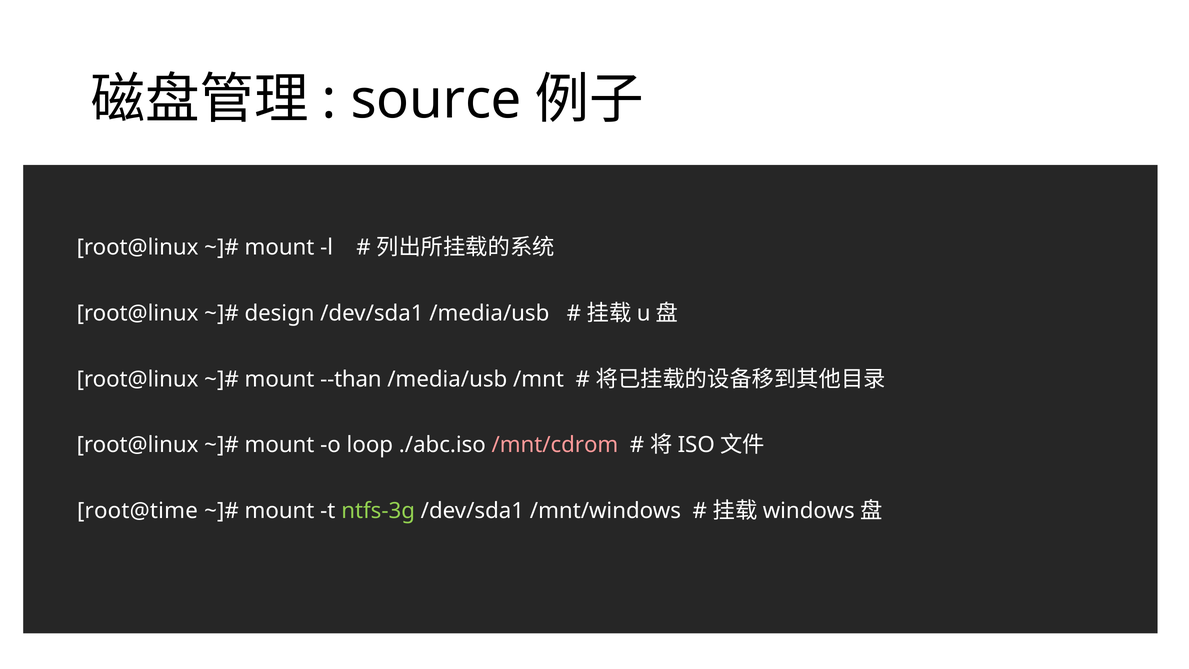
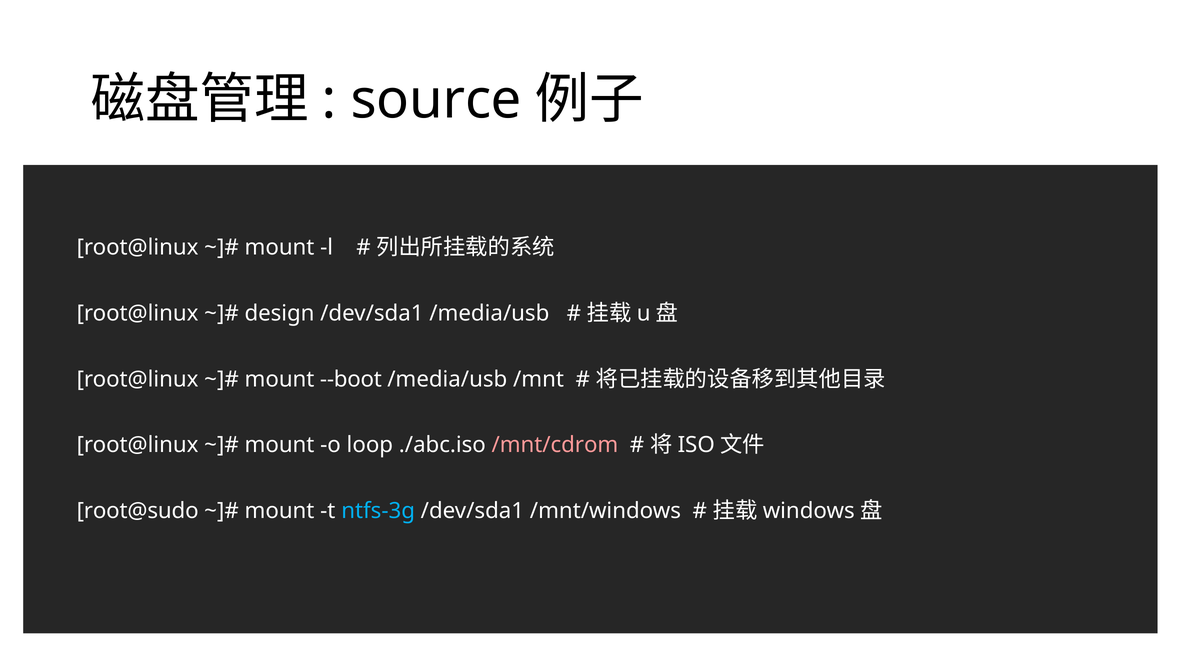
--than: --than -> --boot
root@time: root@time -> root@sudo
ntfs-3g colour: light green -> light blue
